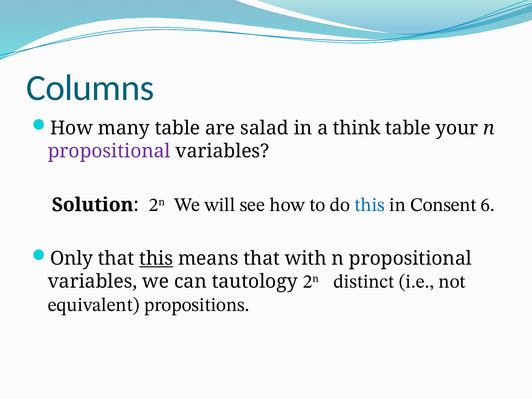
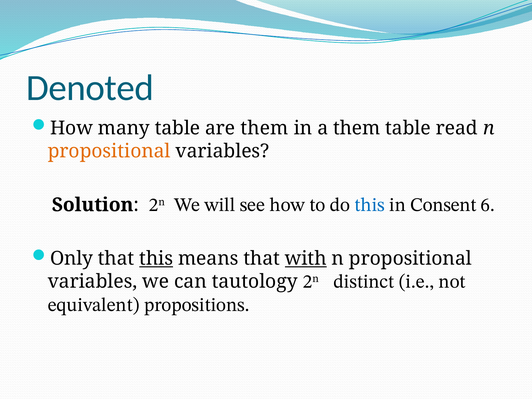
Columns: Columns -> Denoted
are salad: salad -> them
a think: think -> them
your: your -> read
propositional at (109, 151) colour: purple -> orange
with underline: none -> present
